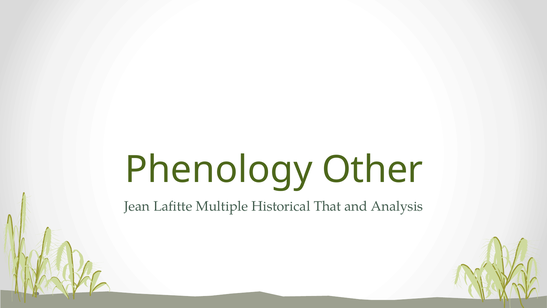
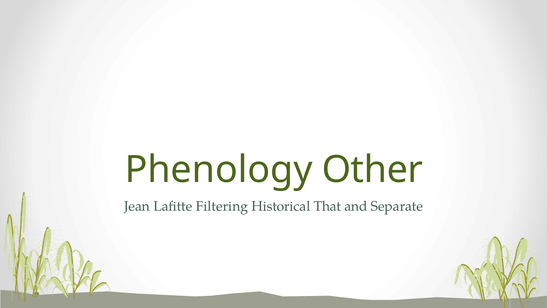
Multiple: Multiple -> Filtering
Analysis: Analysis -> Separate
